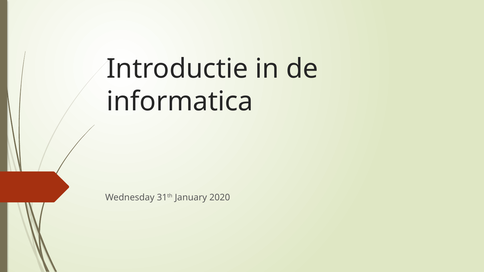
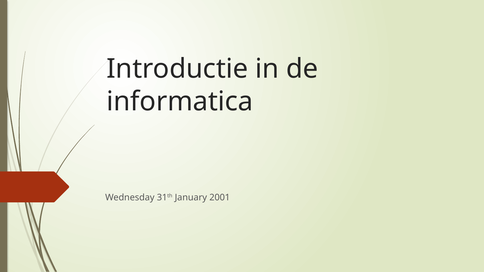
2020: 2020 -> 2001
